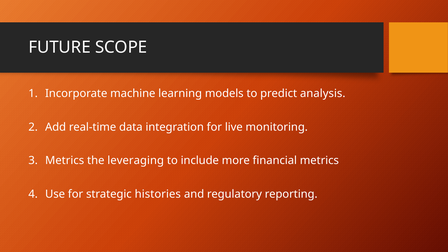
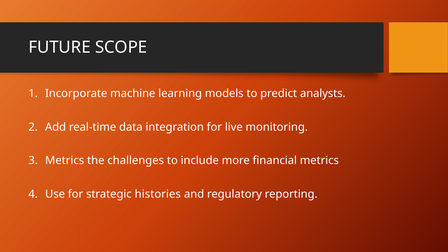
analysis: analysis -> analysts
leveraging: leveraging -> challenges
